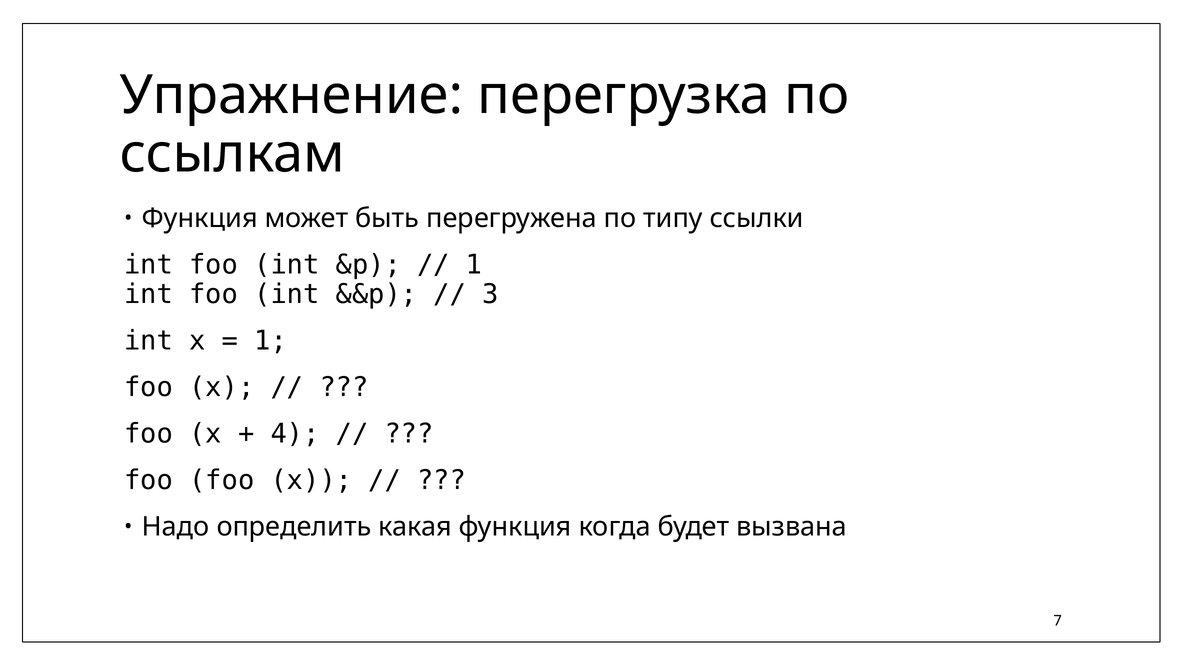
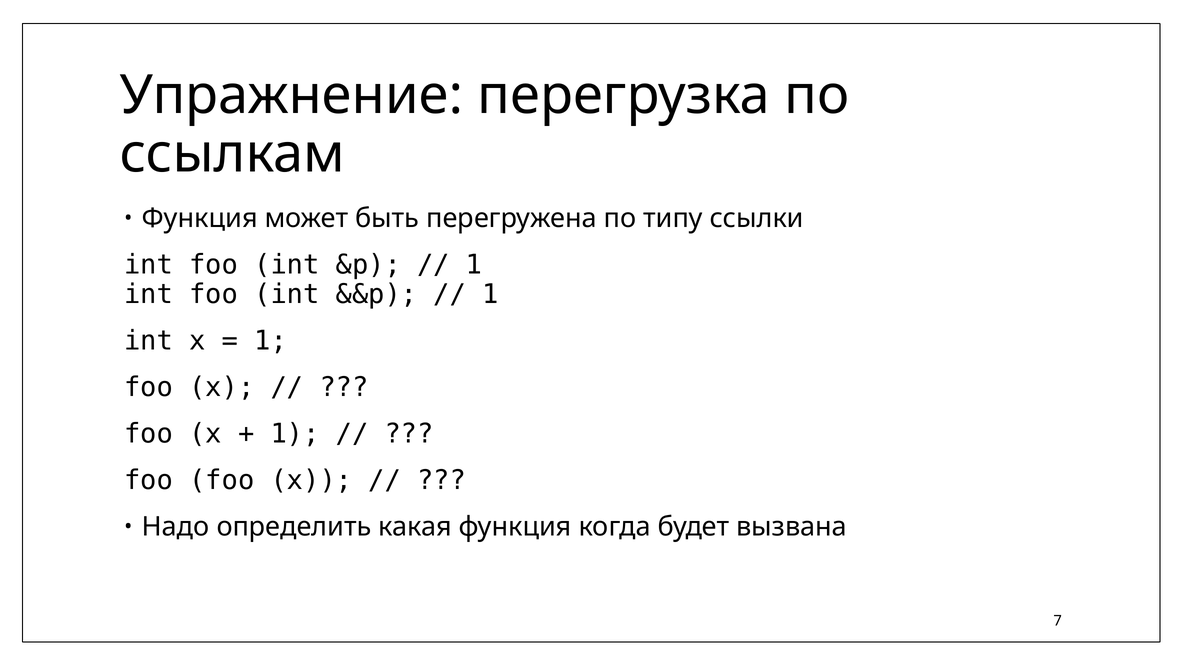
3 at (490, 294): 3 -> 1
4 at (295, 434): 4 -> 1
